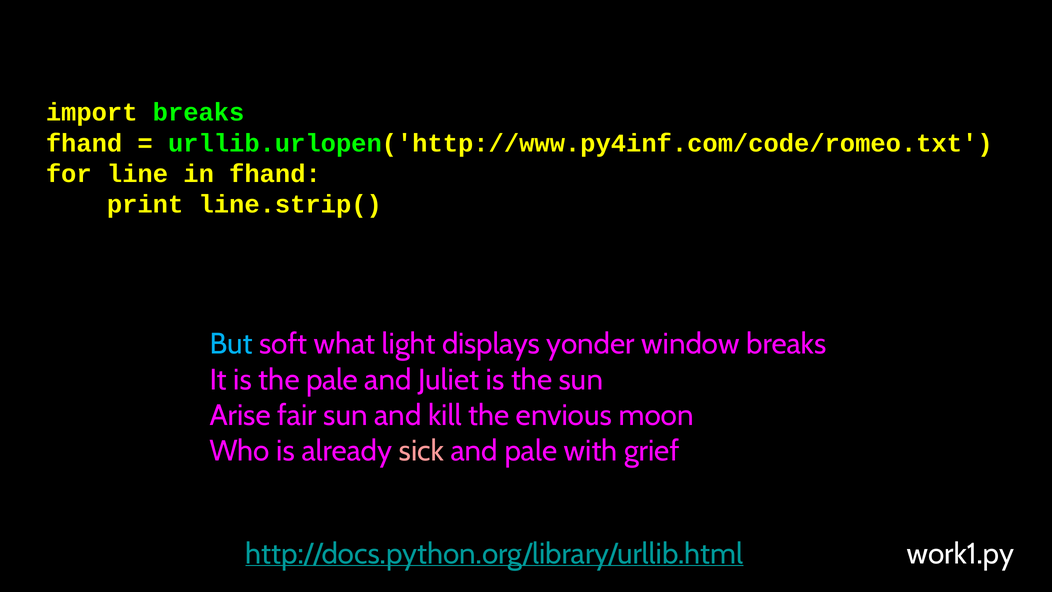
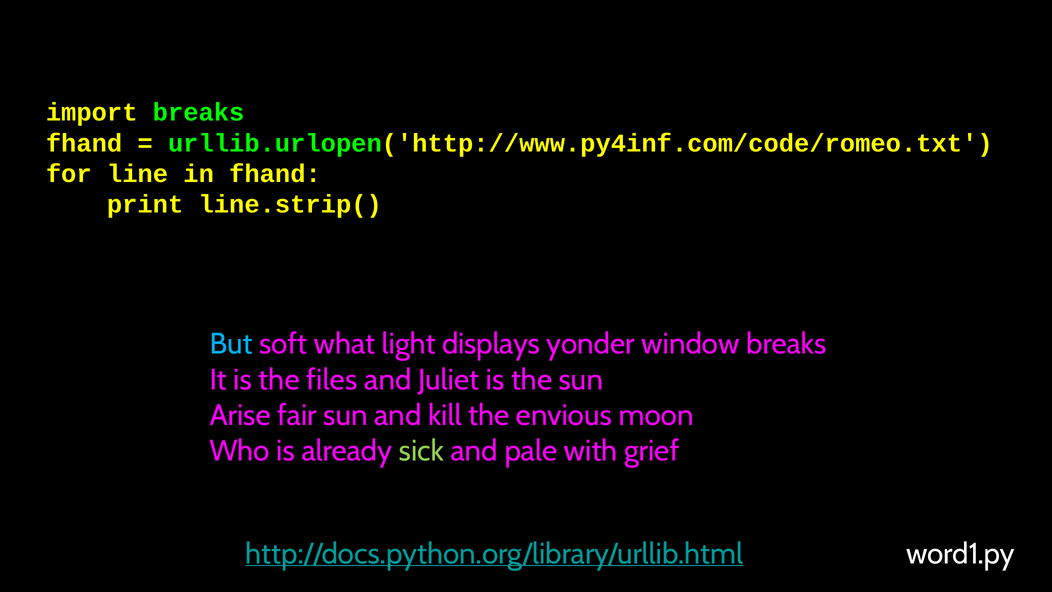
the pale: pale -> files
sick colour: pink -> light green
work1.py: work1.py -> word1.py
